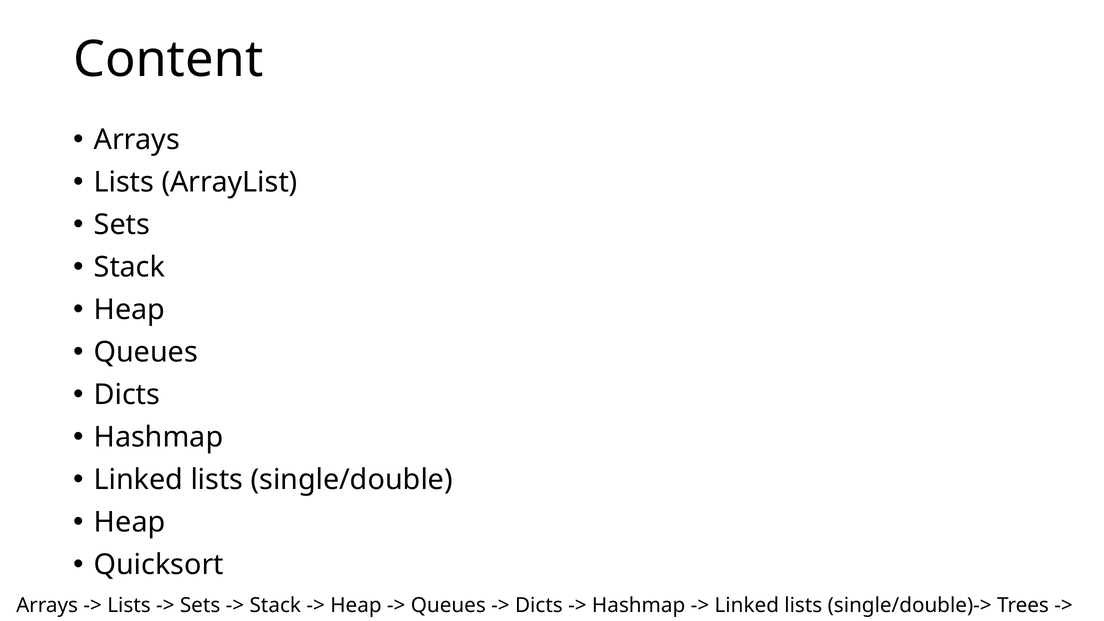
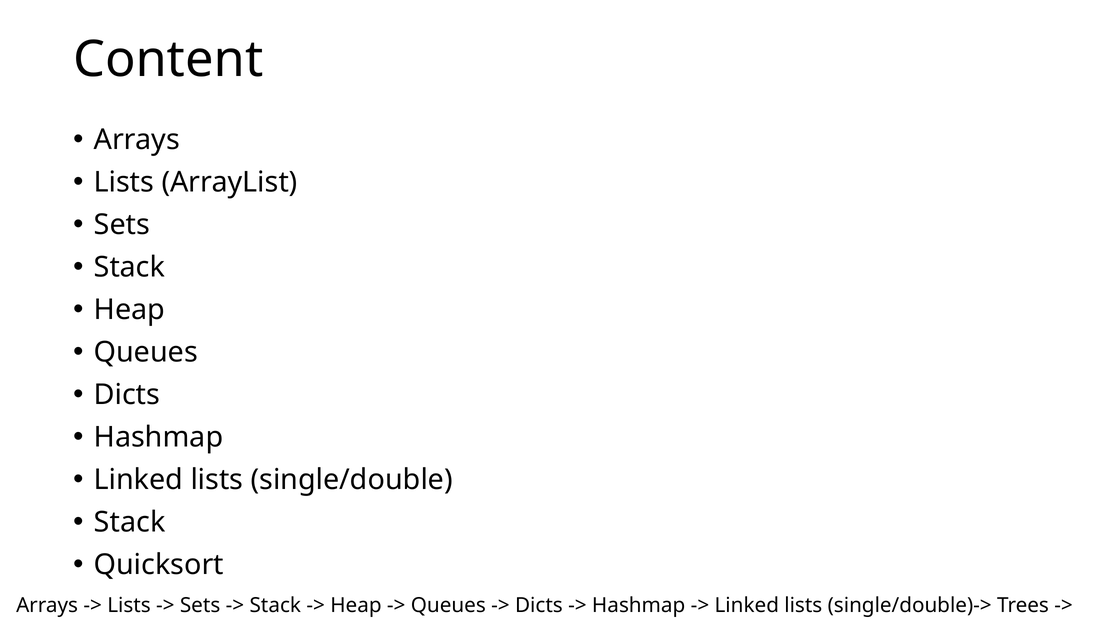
Heap at (130, 522): Heap -> Stack
